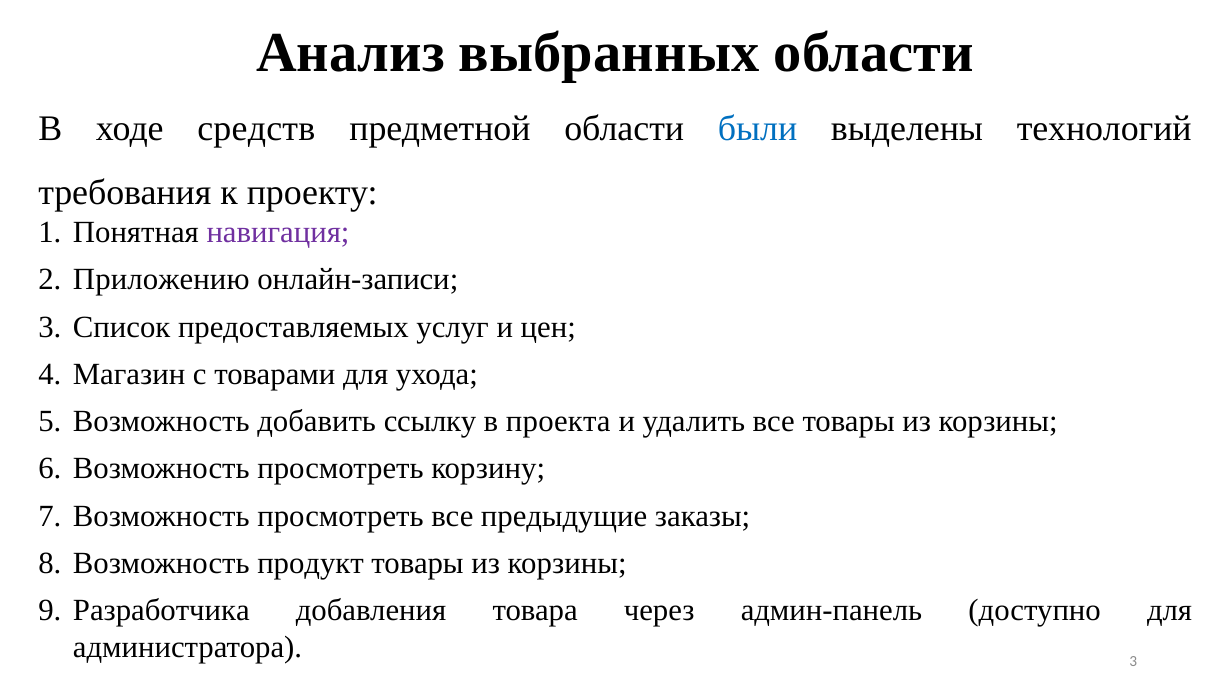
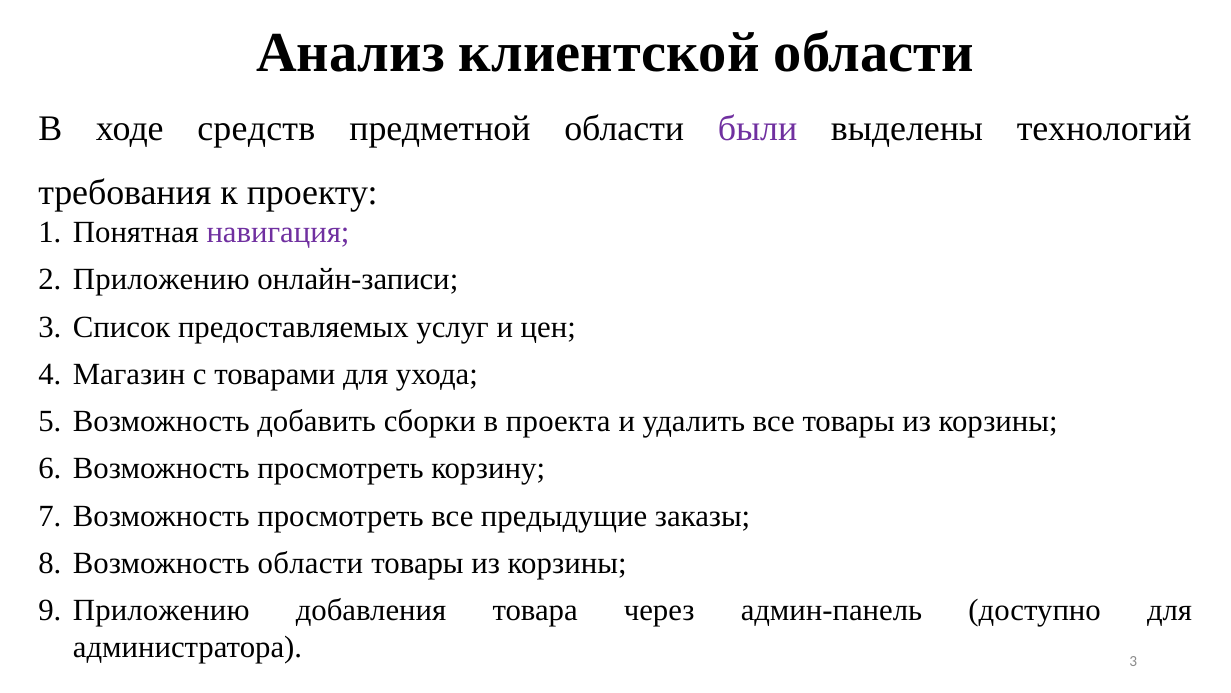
выбранных: выбранных -> клиентской
были colour: blue -> purple
ссылку: ссылку -> сборки
Возможность продукт: продукт -> области
Разработчика at (161, 610): Разработчика -> Приложению
